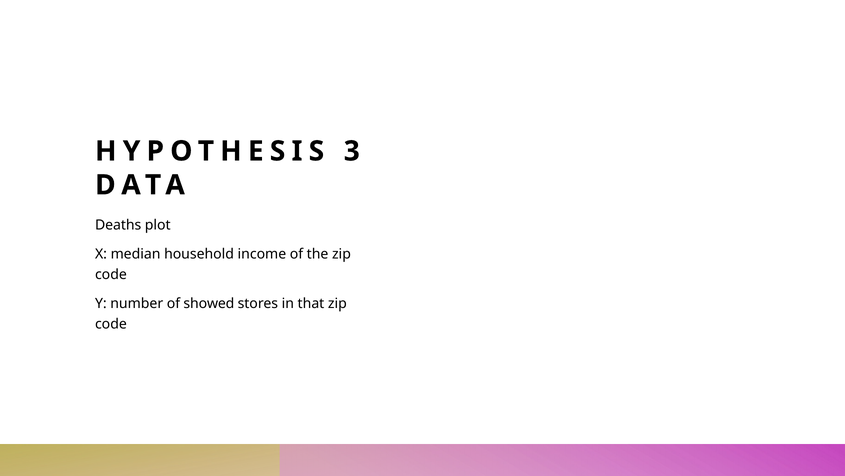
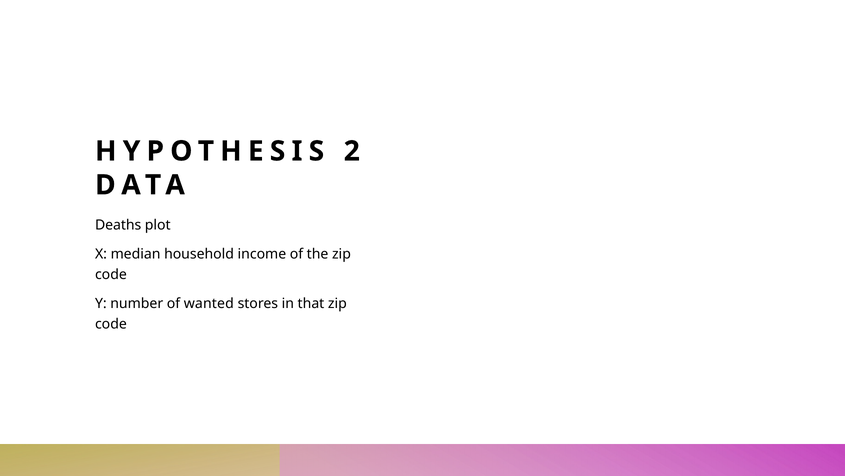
3: 3 -> 2
showed: showed -> wanted
